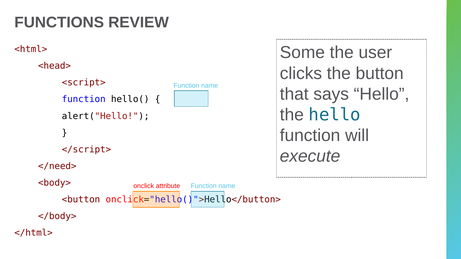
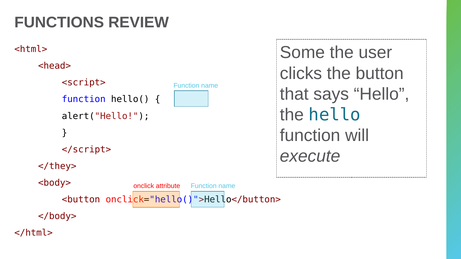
</need>: </need> -> </they>
